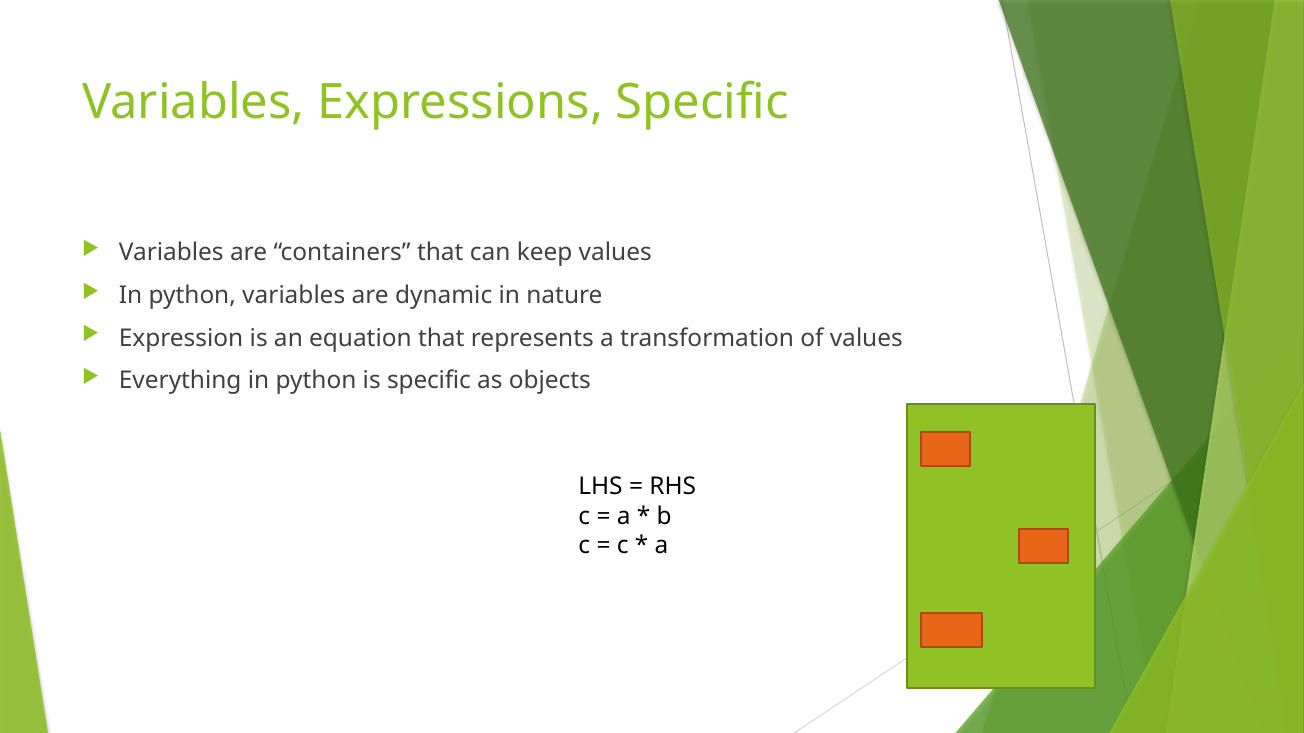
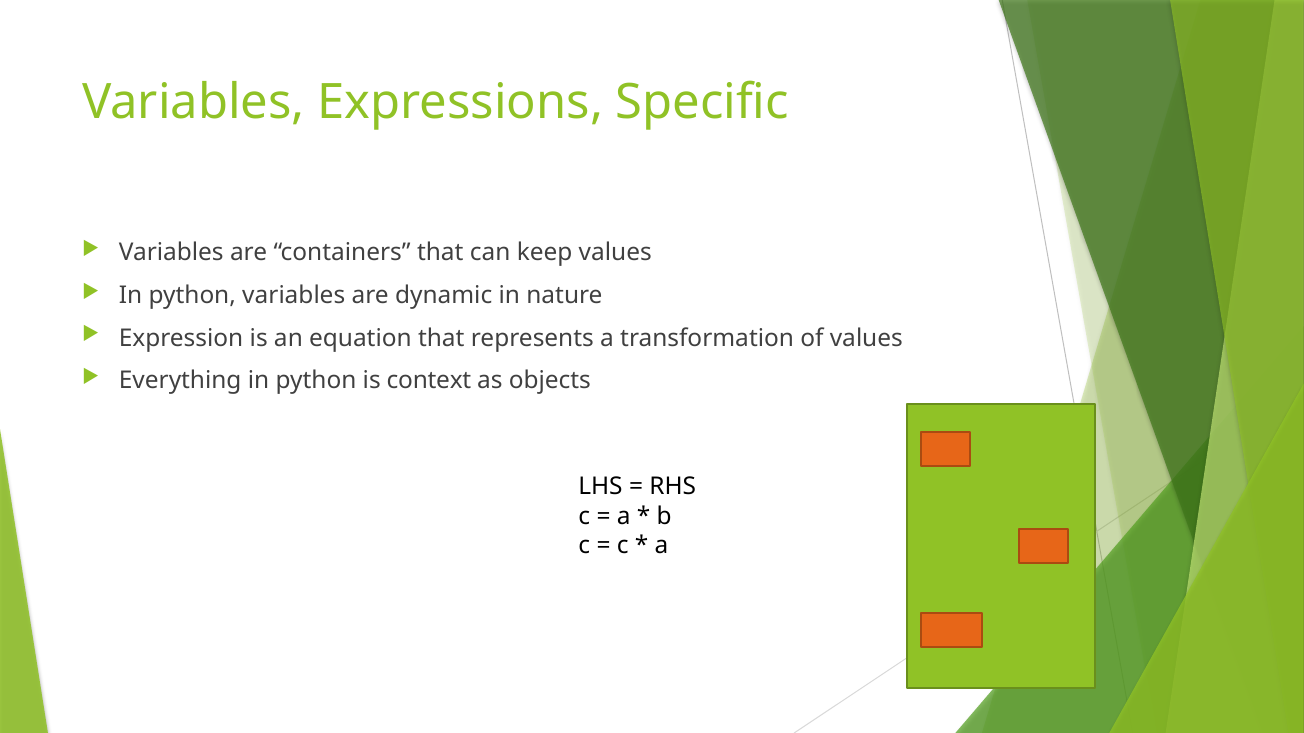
is specific: specific -> context
